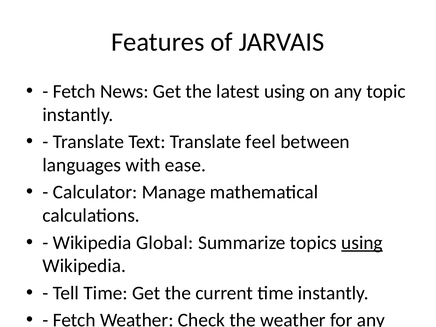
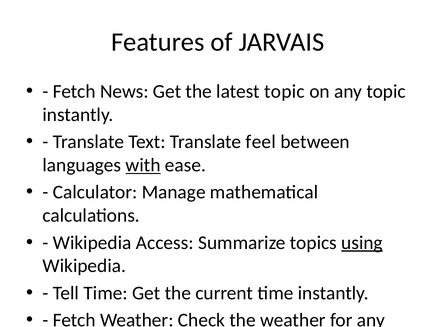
latest using: using -> topic
with underline: none -> present
Global: Global -> Access
